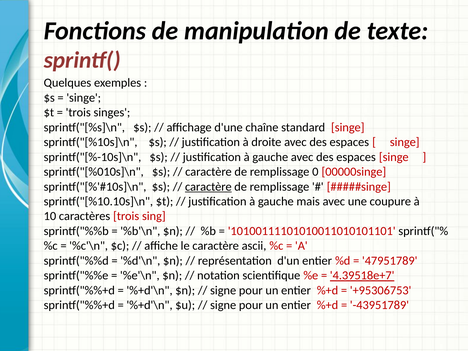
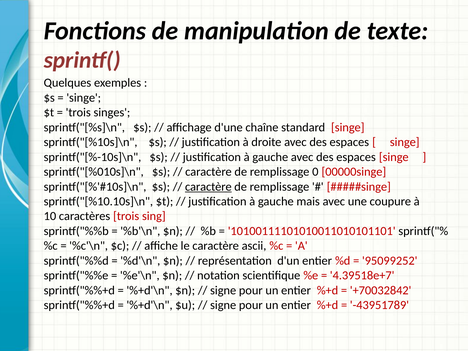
47951789: 47951789 -> 95099252
4.39518e+7 underline: present -> none
+95306753: +95306753 -> +70032842
